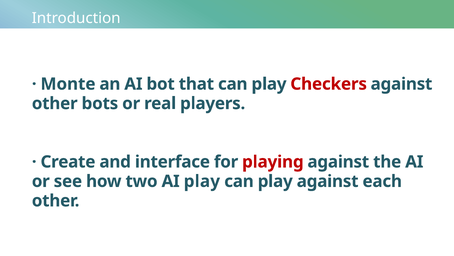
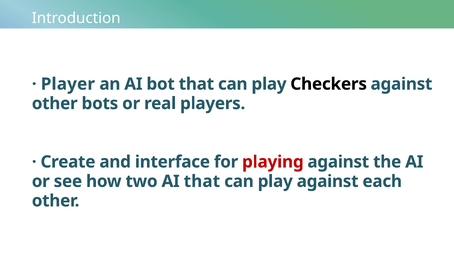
Monte: Monte -> Player
Checkers colour: red -> black
AI play: play -> that
